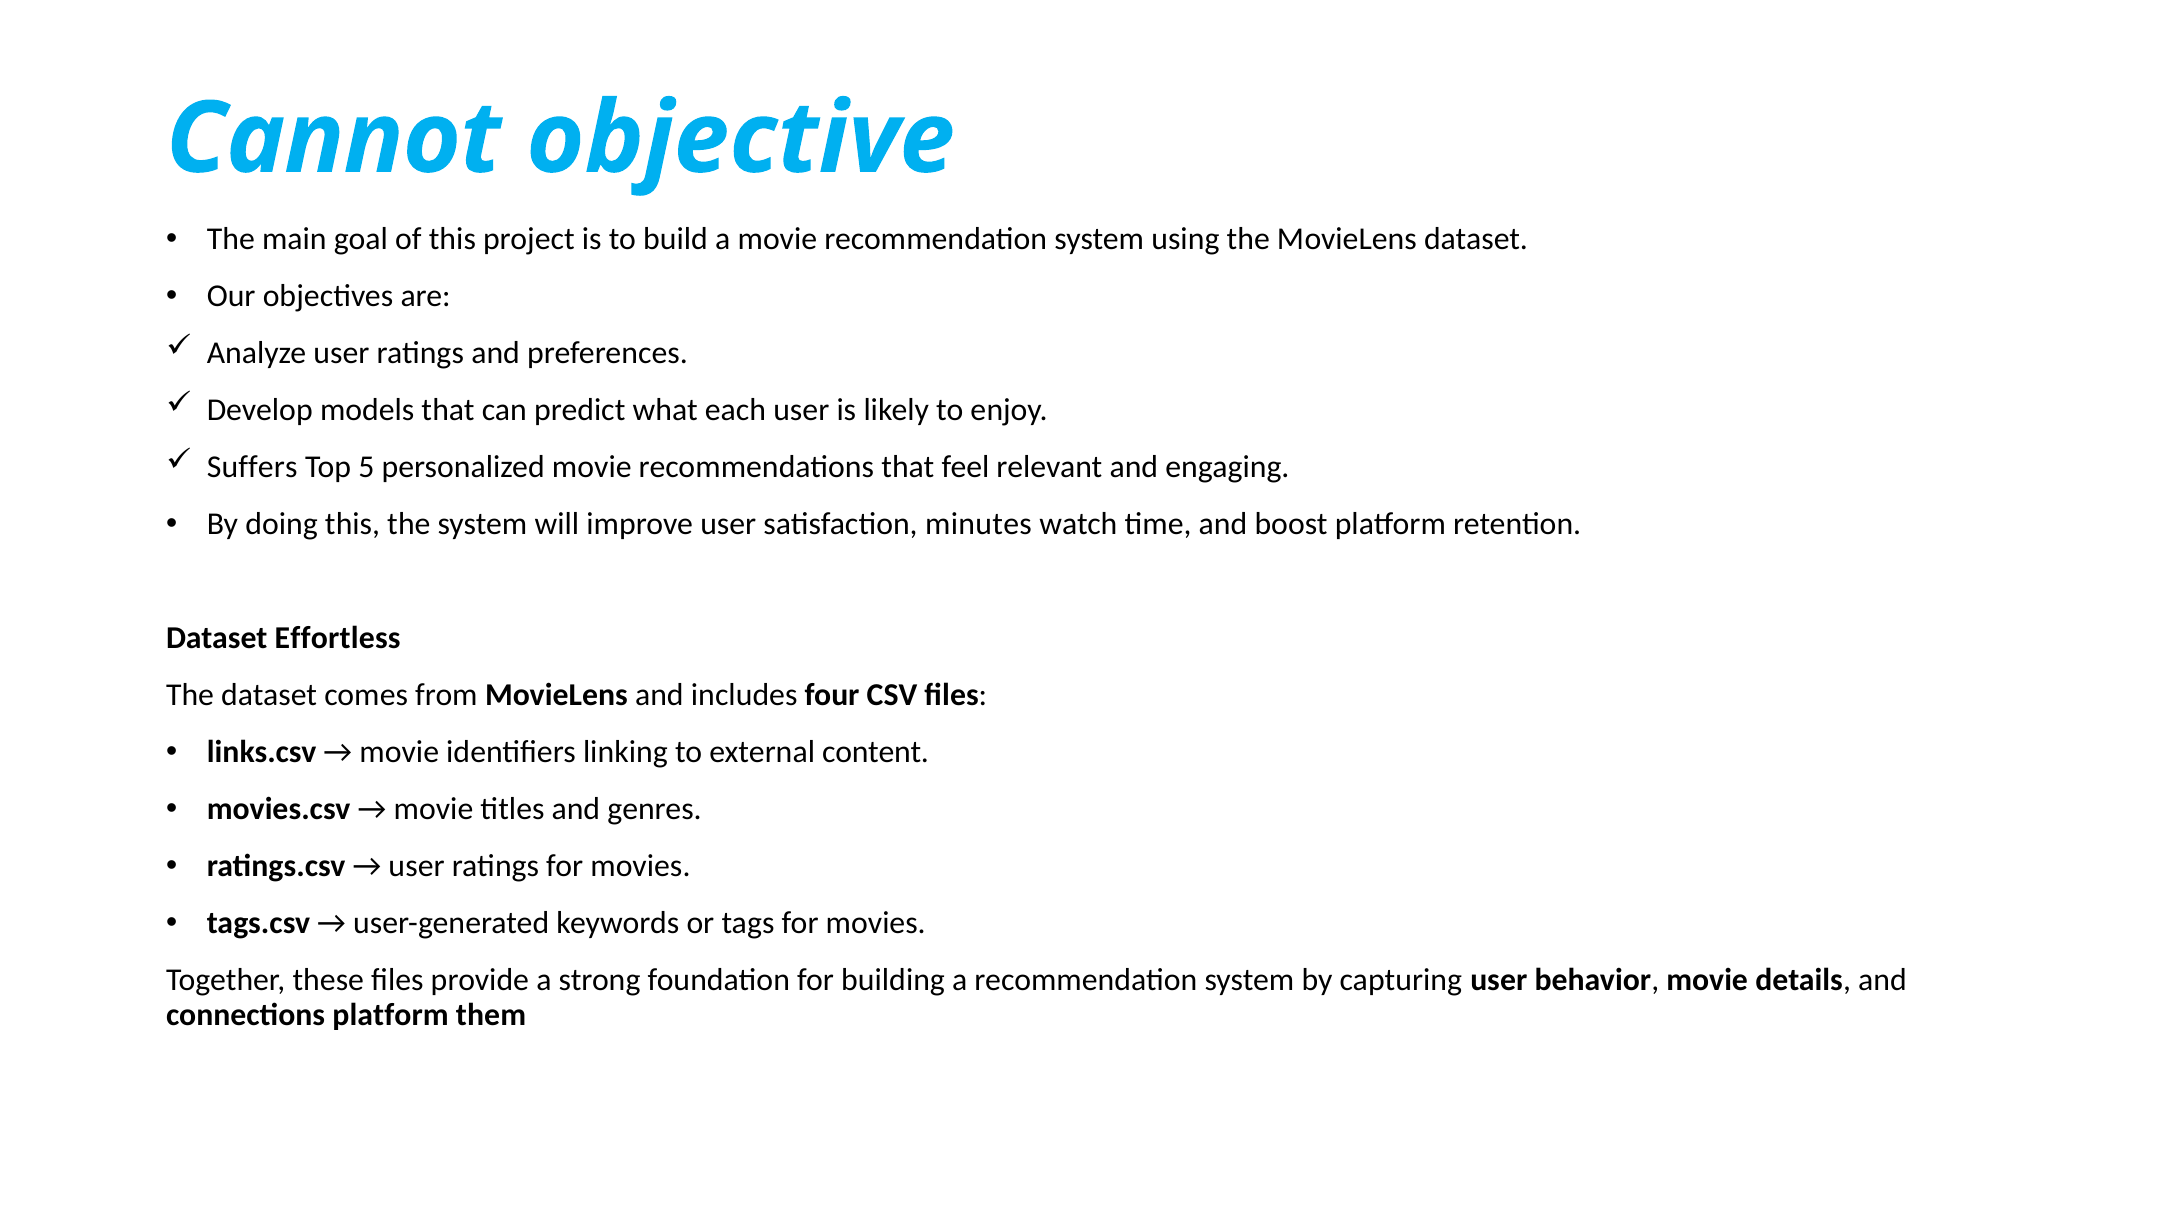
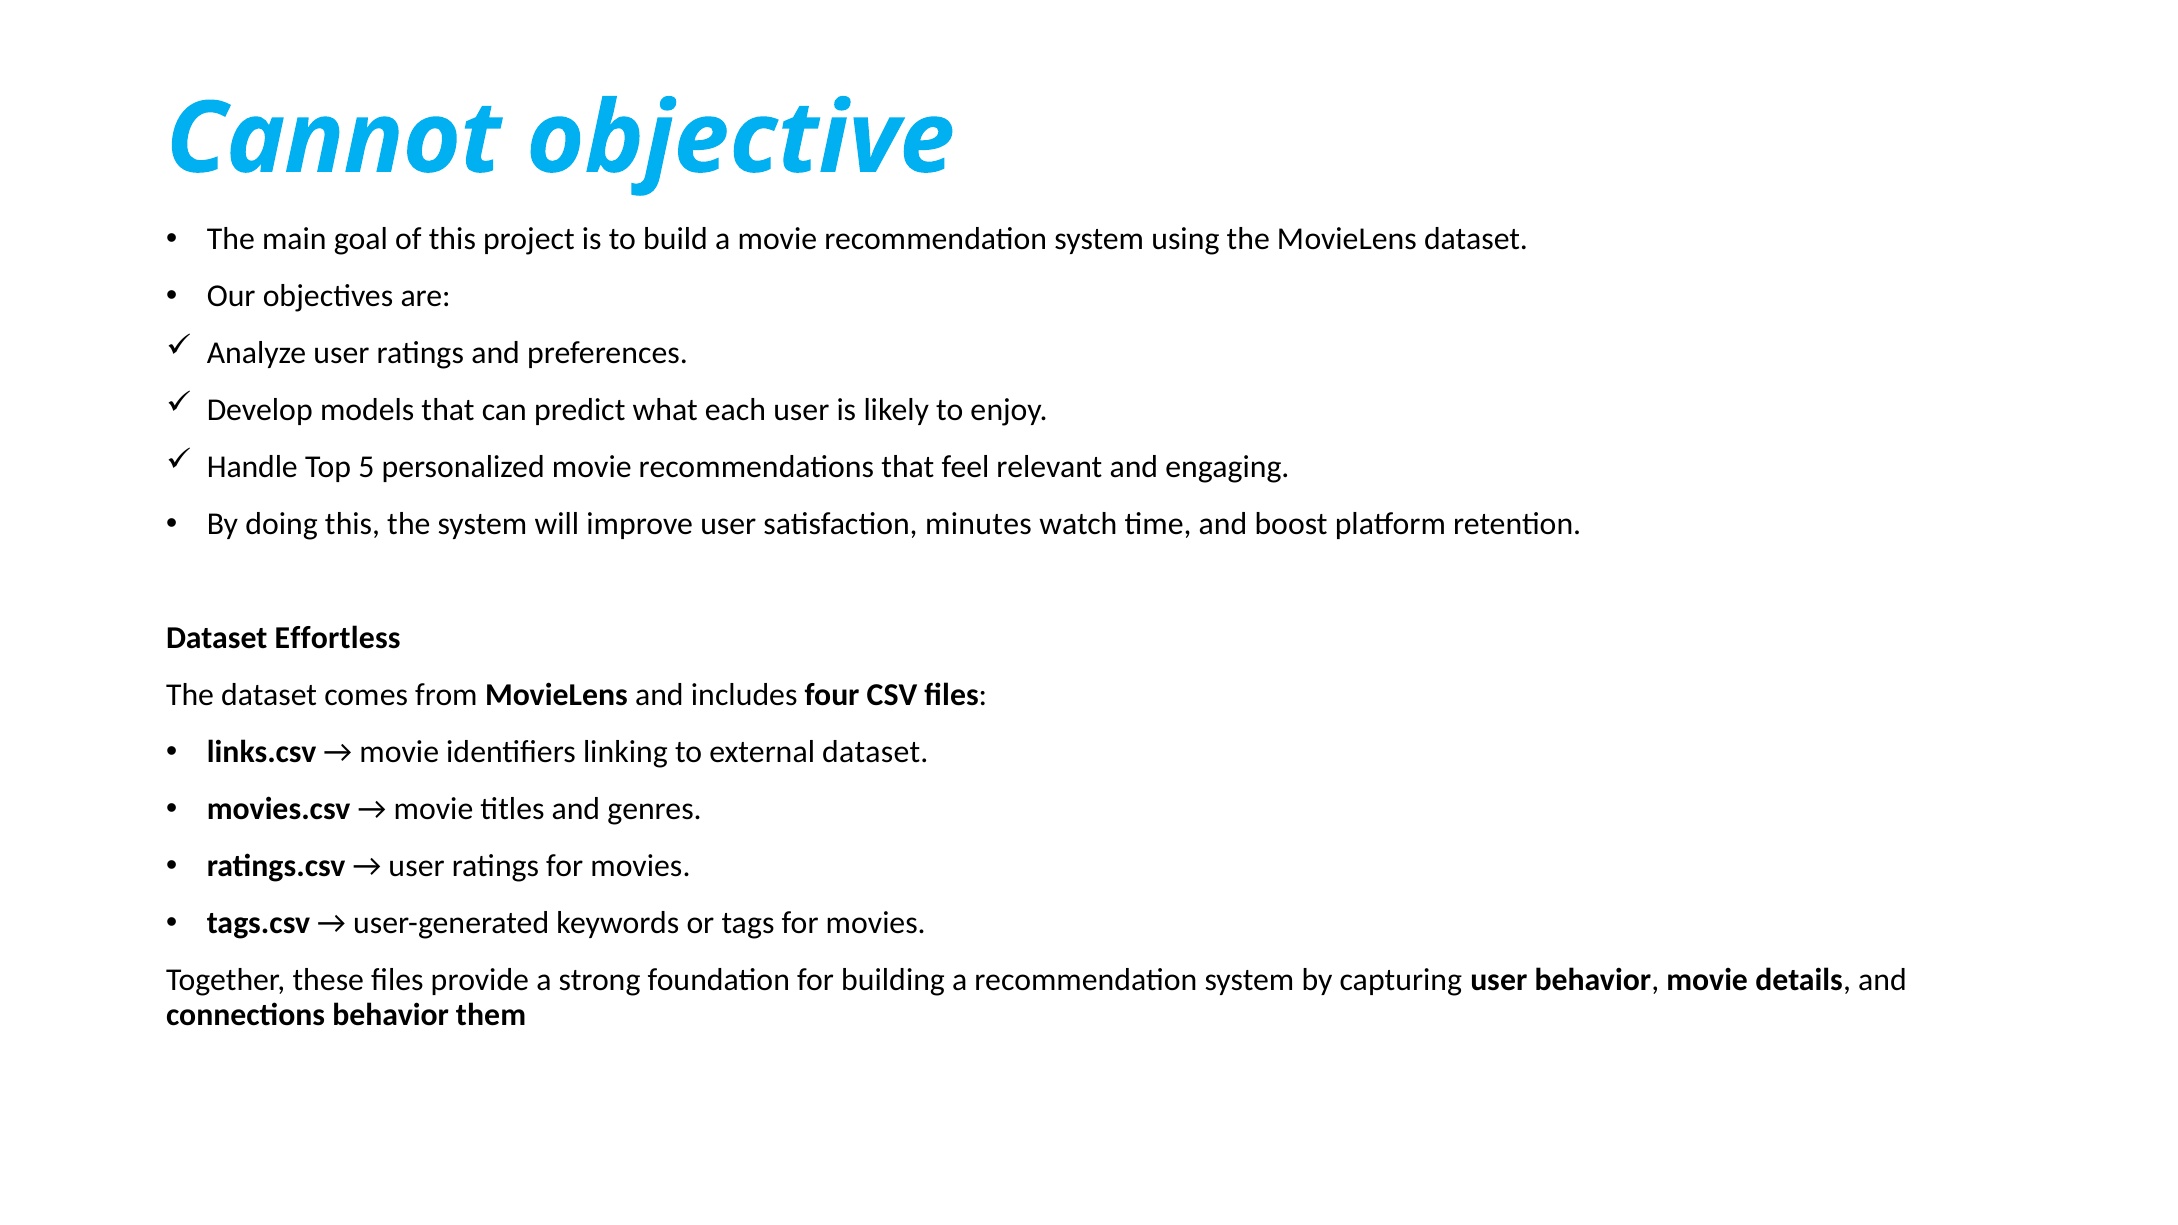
Suffers: Suffers -> Handle
external content: content -> dataset
connections platform: platform -> behavior
